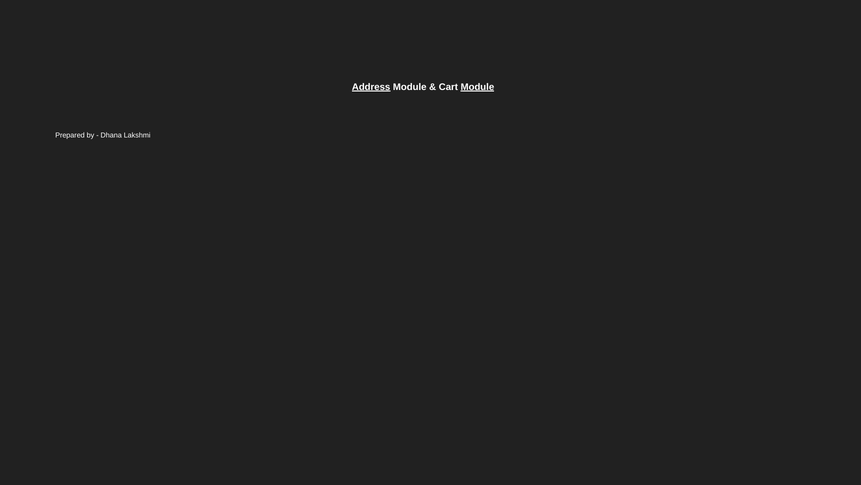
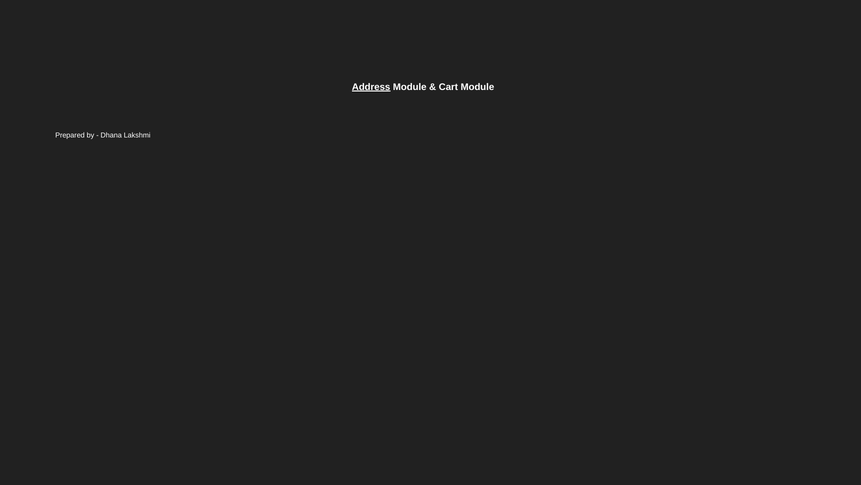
Module at (477, 87) underline: present -> none
